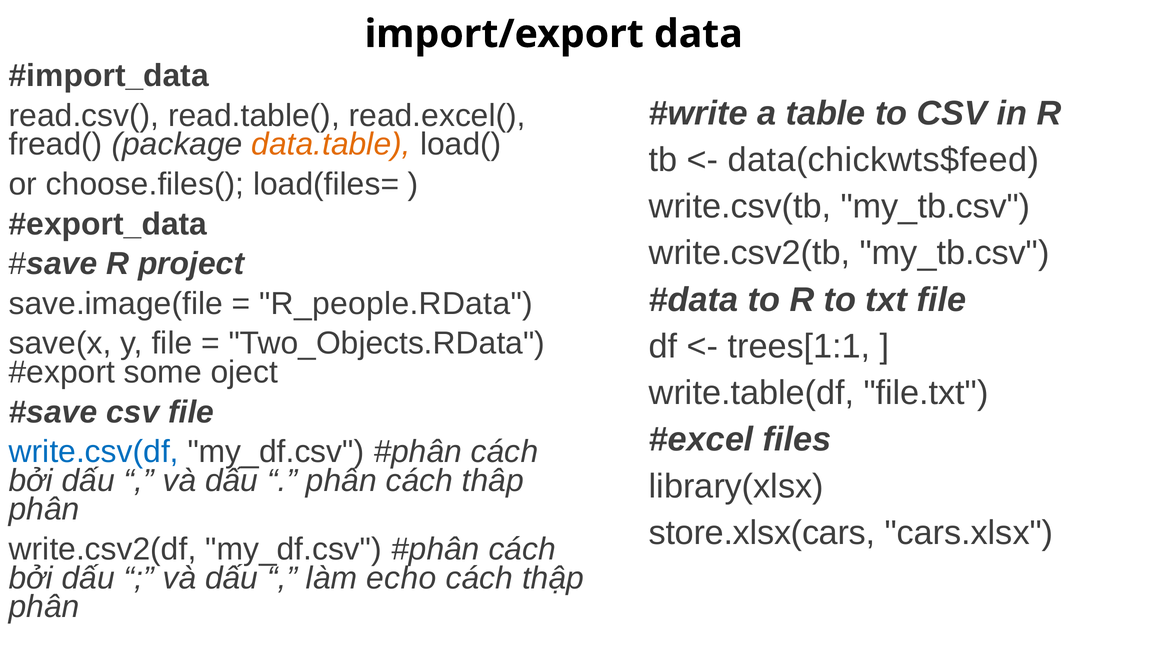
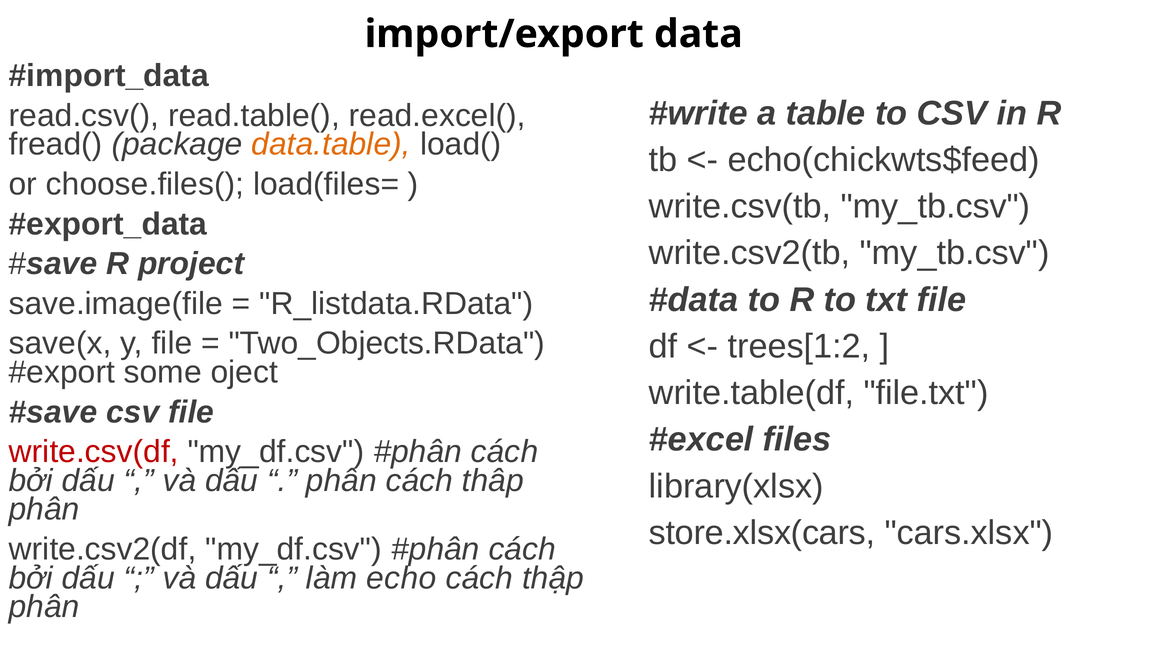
data(chickwts$feed: data(chickwts$feed -> echo(chickwts$feed
R_people.RData: R_people.RData -> R_listdata.RData
trees[1:1: trees[1:1 -> trees[1:2
write.csv(df colour: blue -> red
